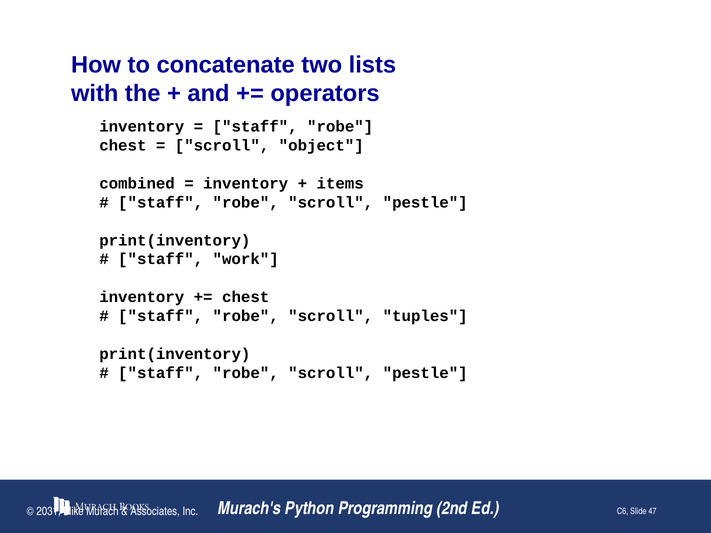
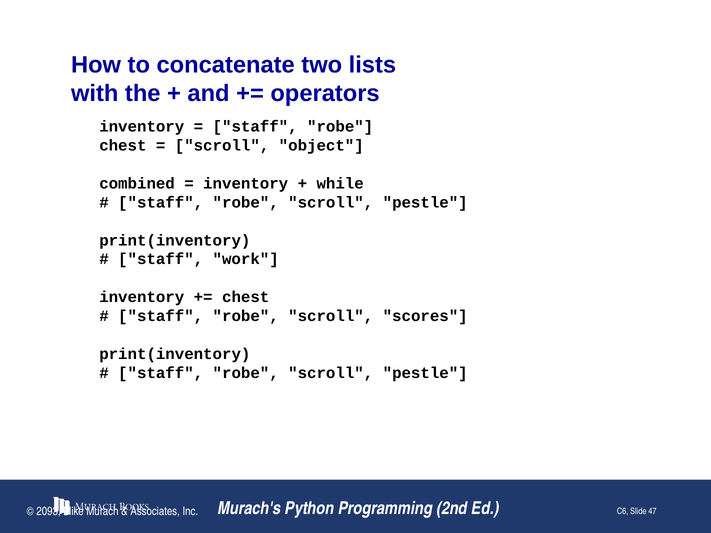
items: items -> while
tuples: tuples -> scores
2031: 2031 -> 2093
